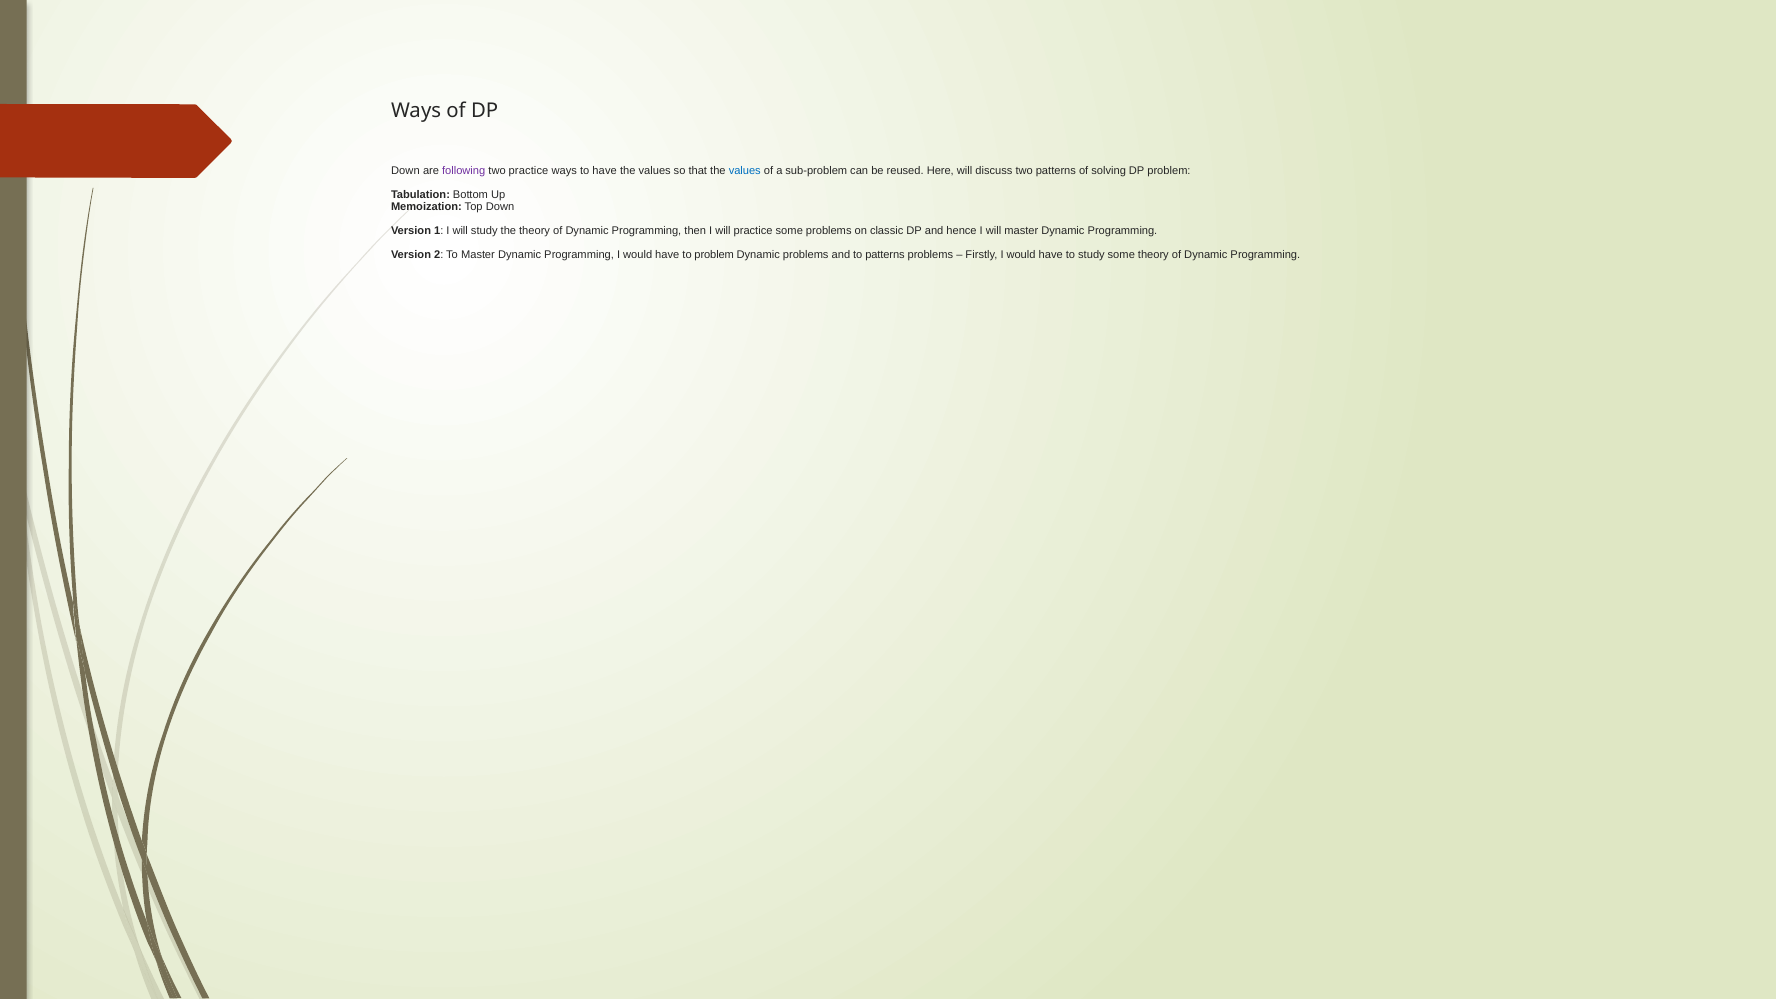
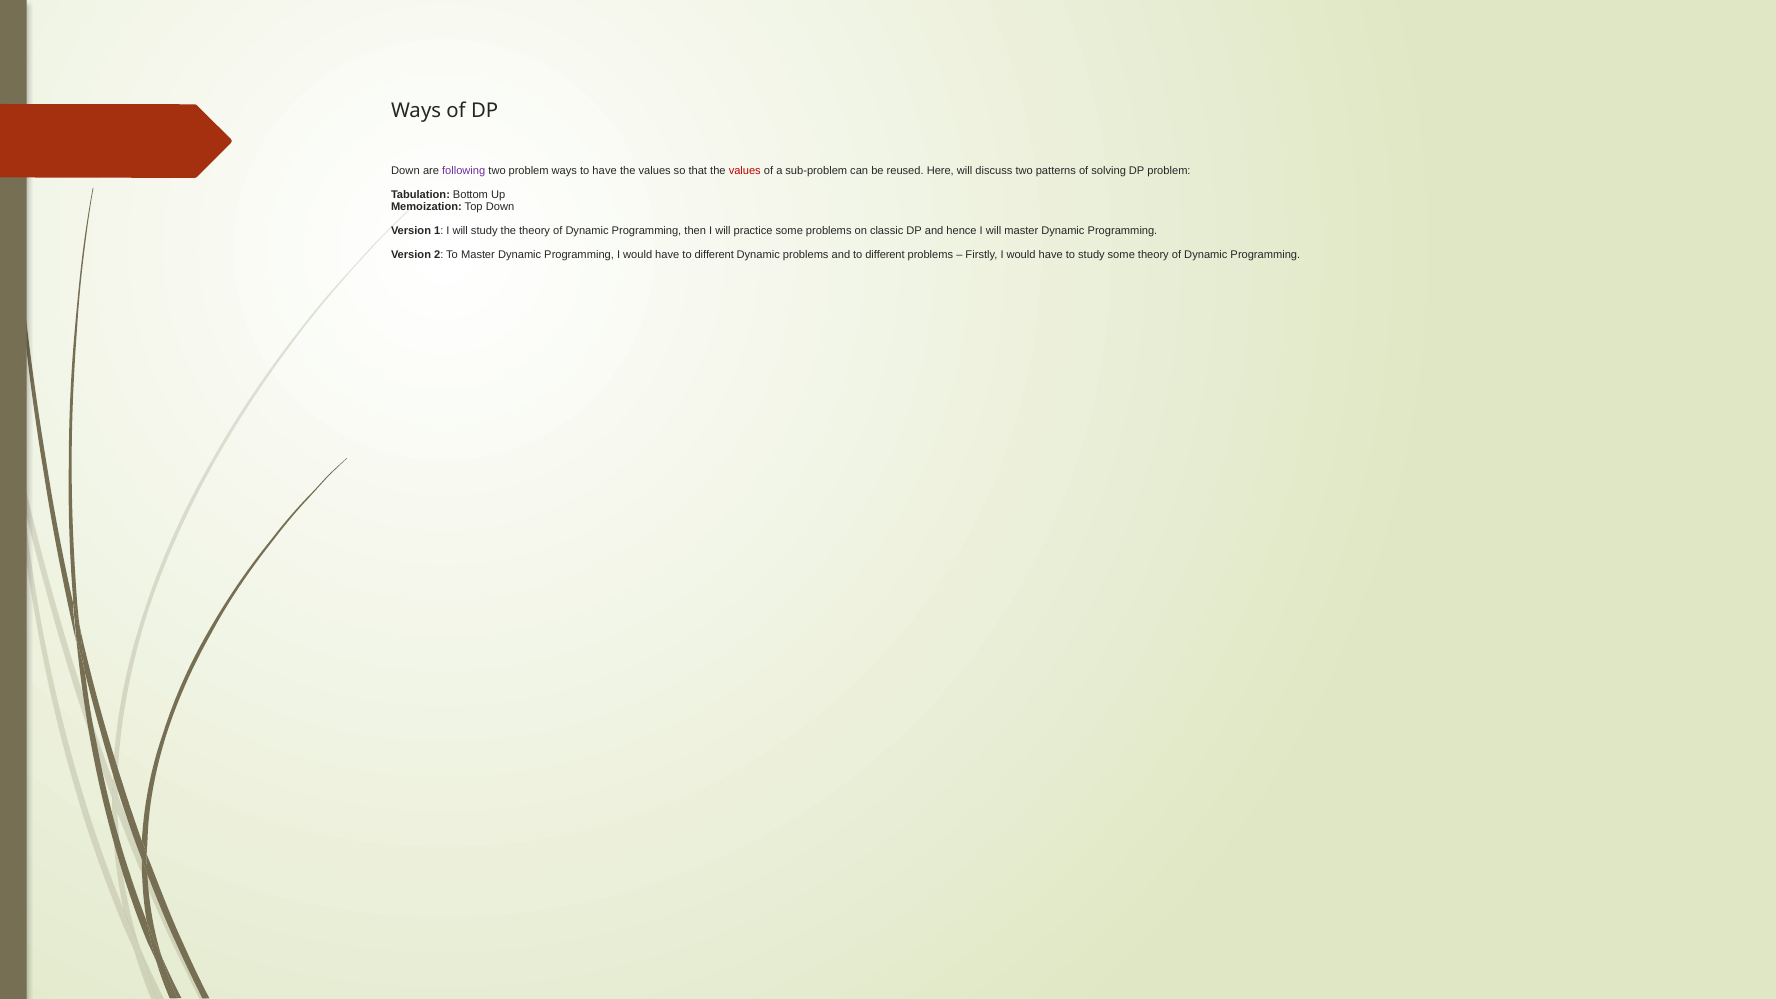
two practice: practice -> problem
values at (745, 171) colour: blue -> red
have to problem: problem -> different
and to patterns: patterns -> different
